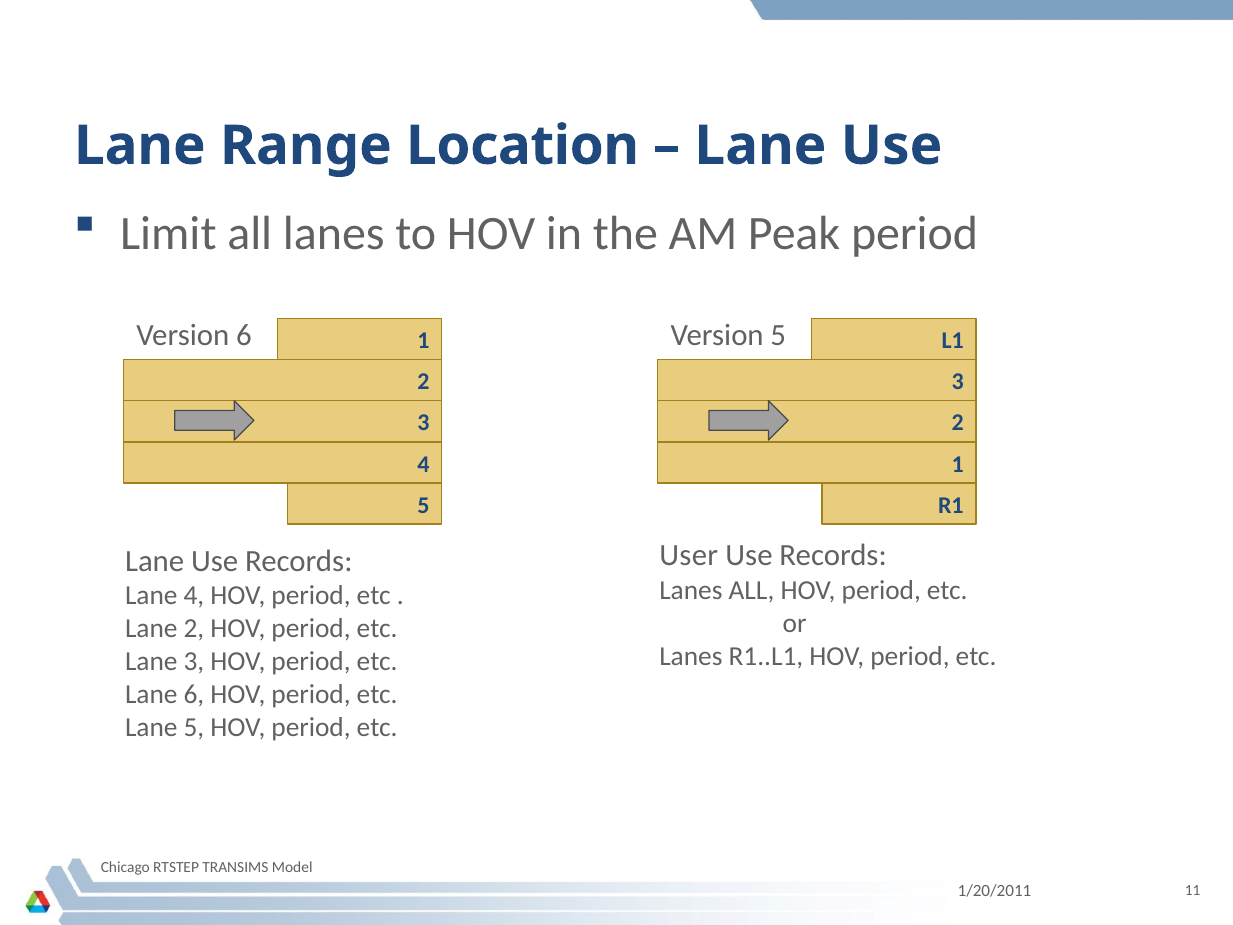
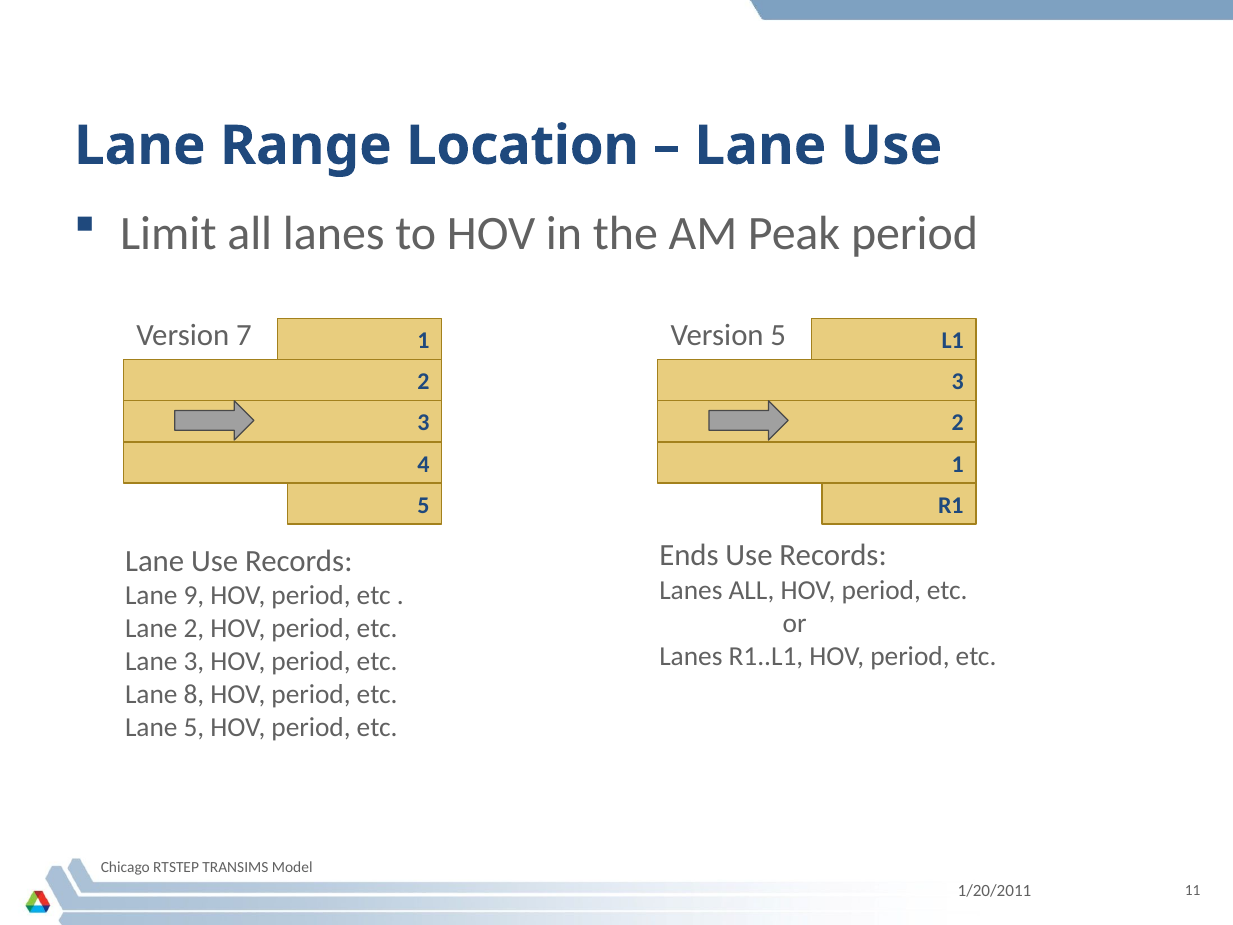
Version 6: 6 -> 7
User: User -> Ends
Lane 4: 4 -> 9
Lane 6: 6 -> 8
